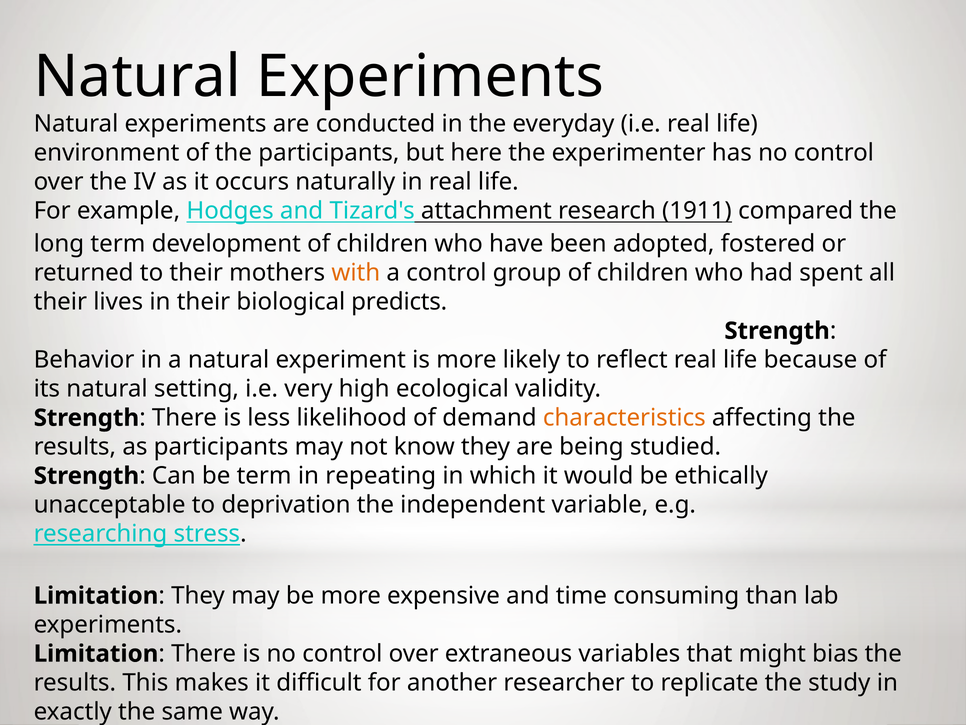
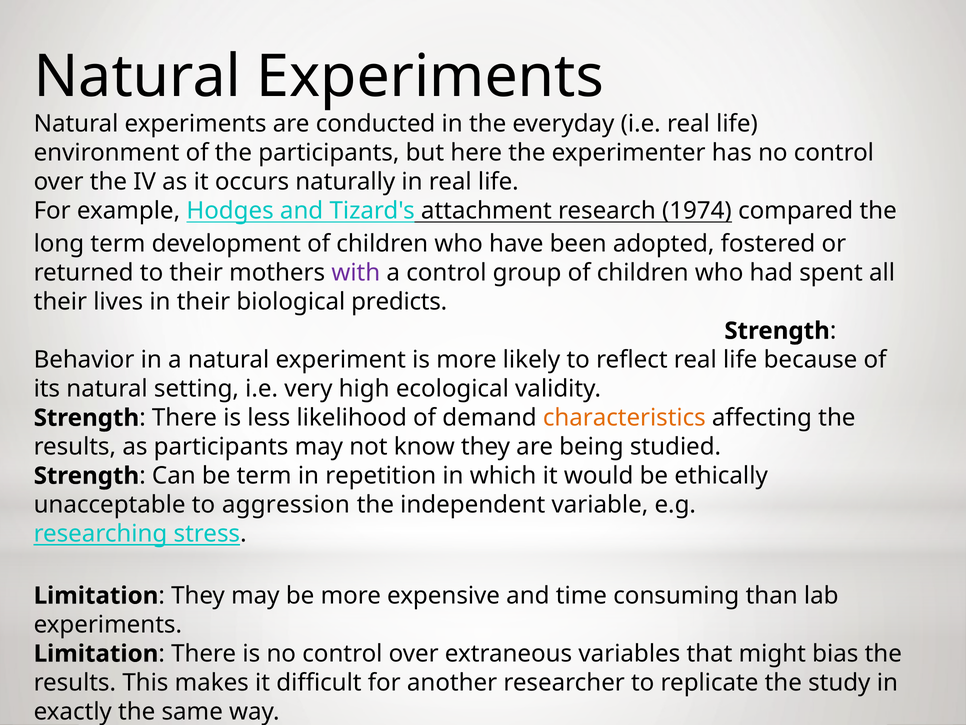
1911: 1911 -> 1974
with colour: orange -> purple
repeating: repeating -> repetition
deprivation: deprivation -> aggression
